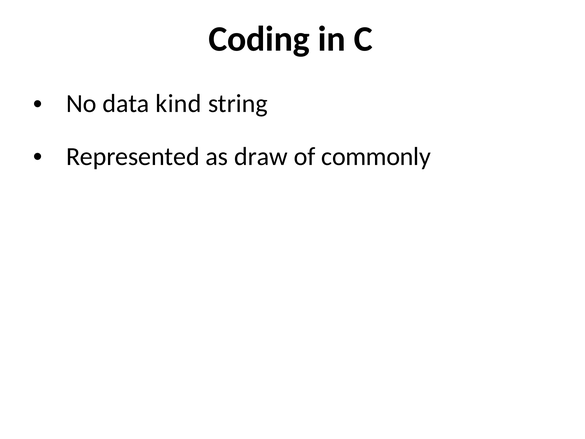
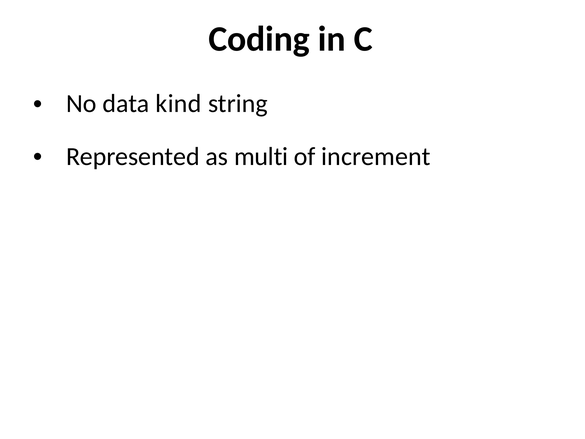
draw: draw -> multi
commonly: commonly -> increment
